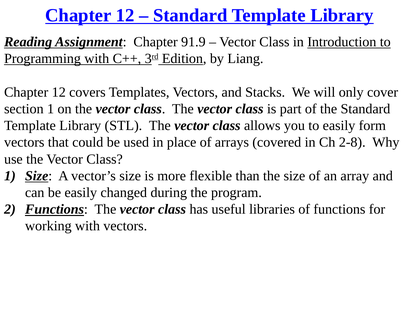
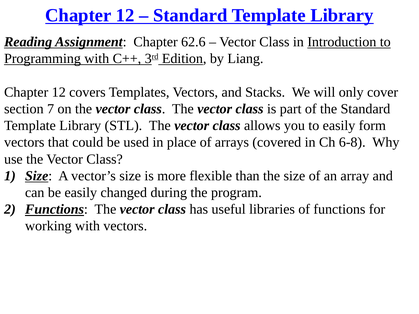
91.9: 91.9 -> 62.6
section 1: 1 -> 7
2-8: 2-8 -> 6-8
